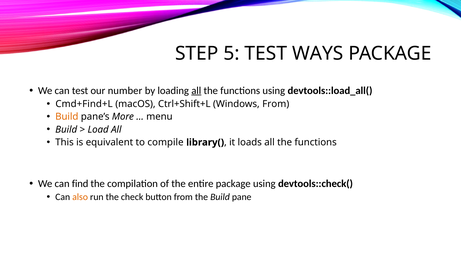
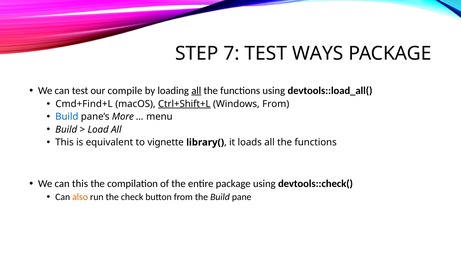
5: 5 -> 7
number: number -> compile
Ctrl+Shift+L underline: none -> present
Build at (67, 116) colour: orange -> blue
compile: compile -> vignette
can find: find -> this
